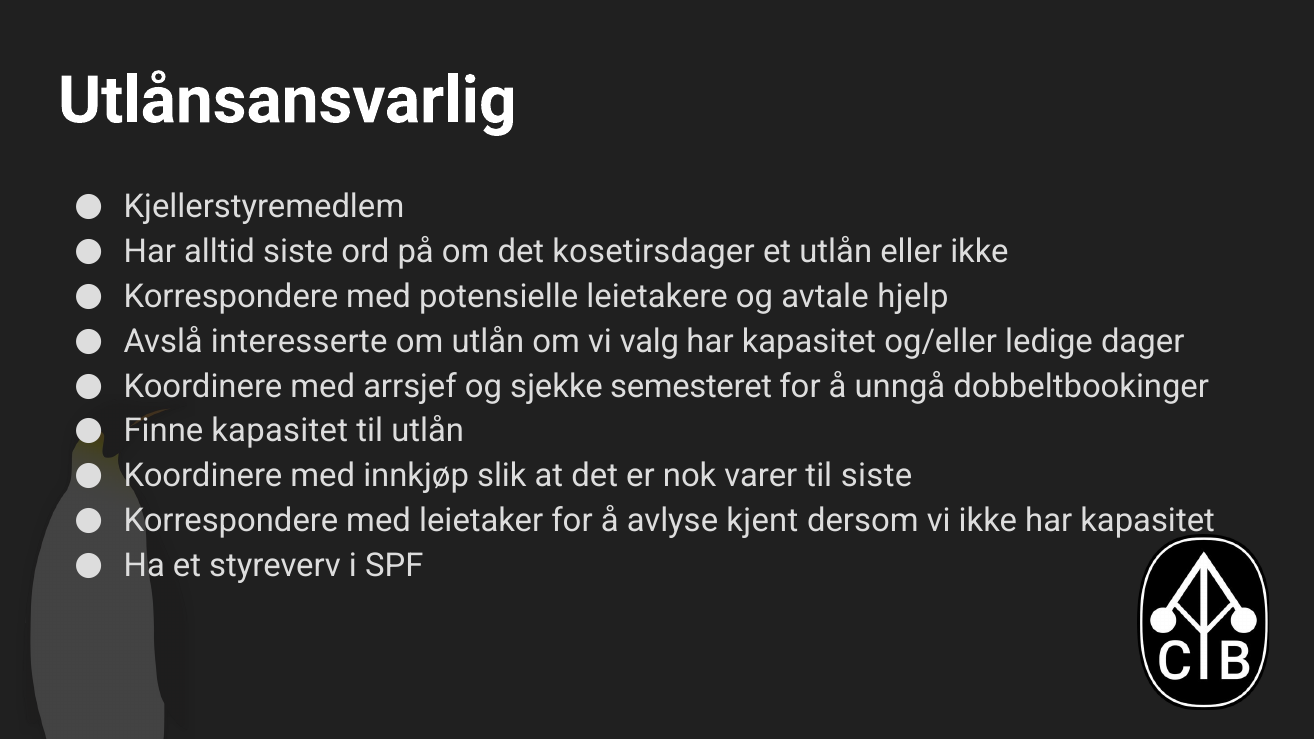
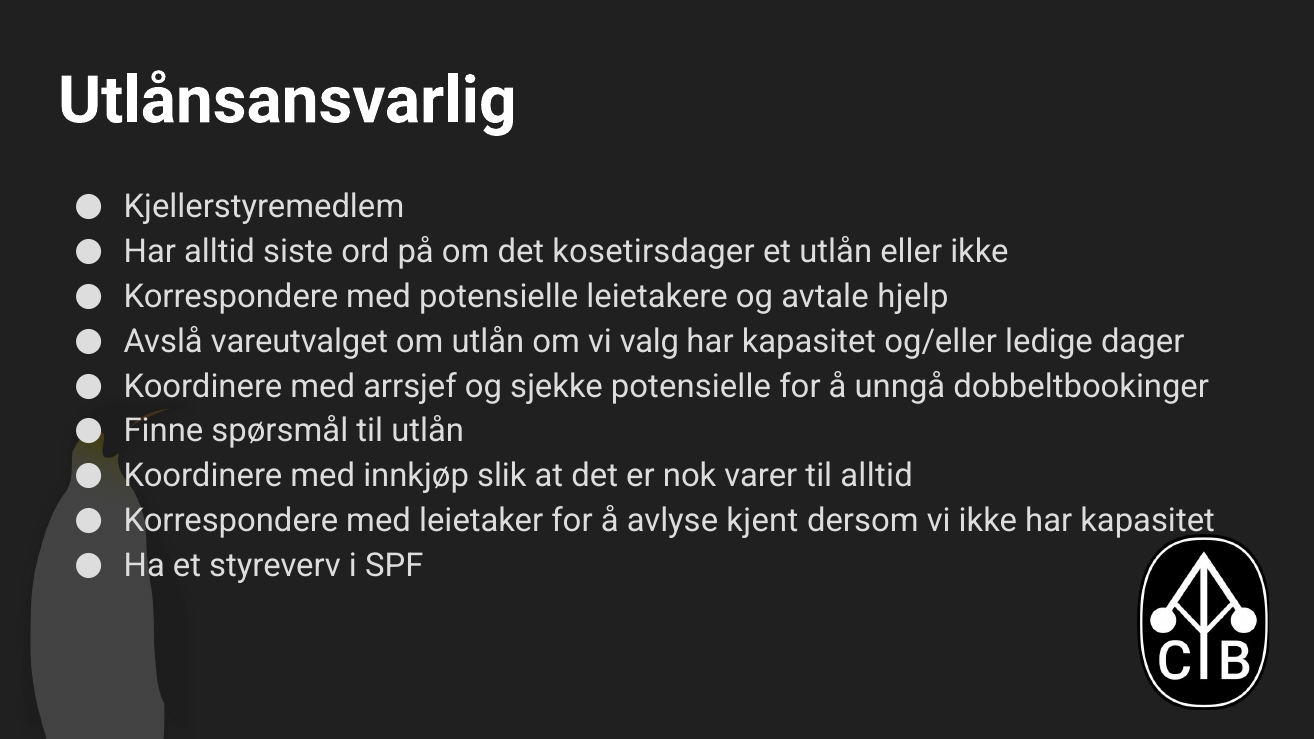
interesserte: interesserte -> vareutvalget
sjekke semesteret: semesteret -> potensielle
Finne kapasitet: kapasitet -> spørsmål
til siste: siste -> alltid
